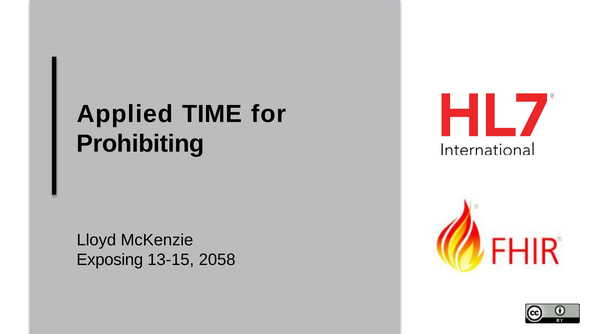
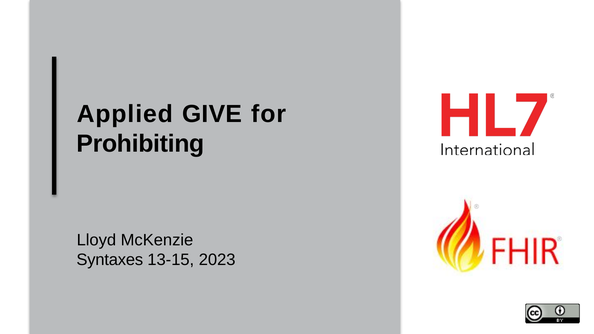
TIME: TIME -> GIVE
Exposing: Exposing -> Syntaxes
2058: 2058 -> 2023
